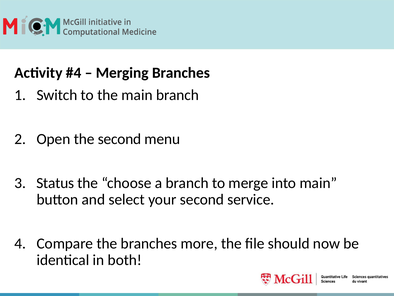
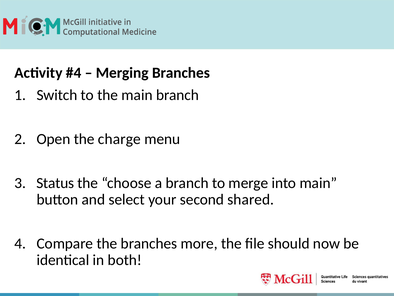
the second: second -> charge
service: service -> shared
